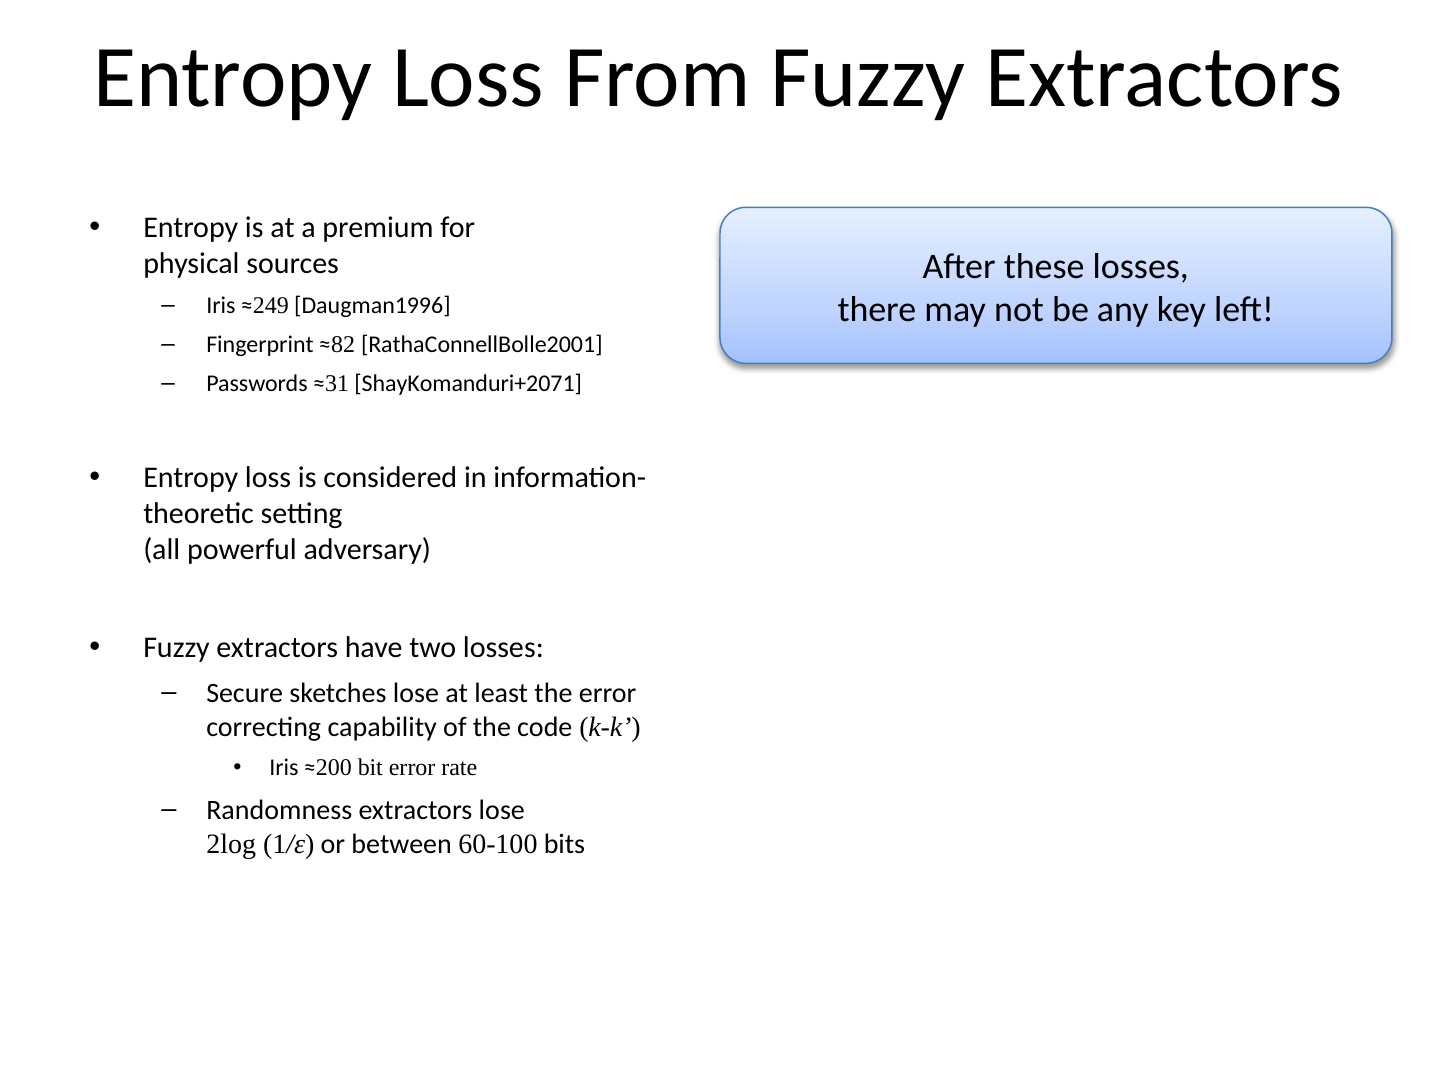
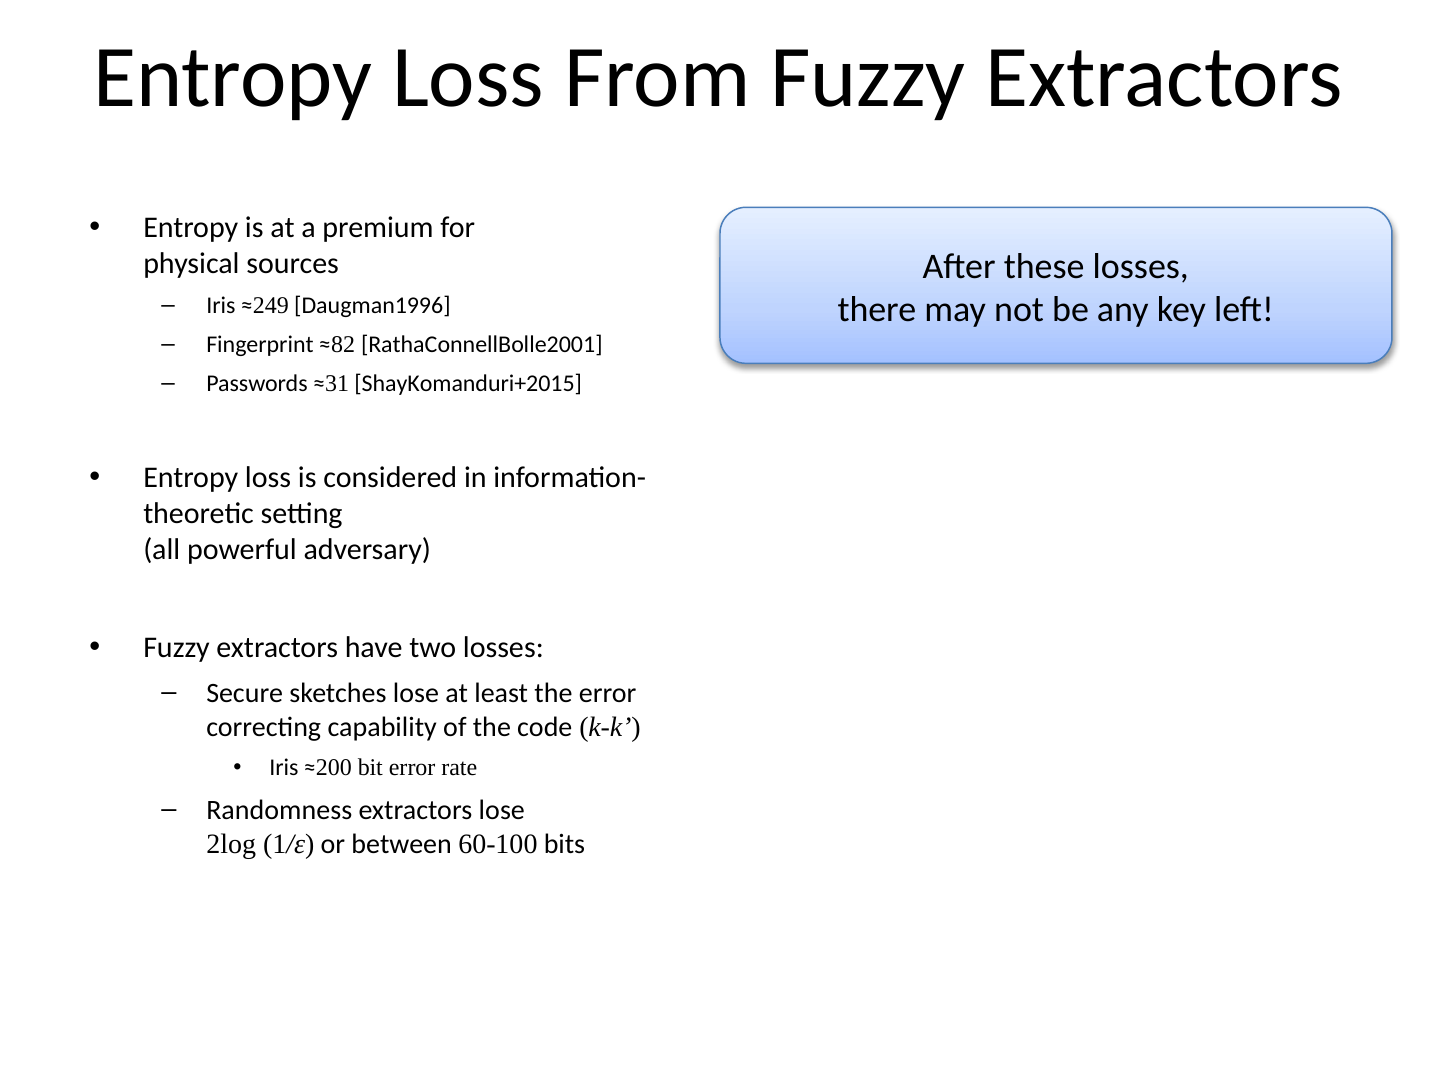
ShayKomanduri+2071: ShayKomanduri+2071 -> ShayKomanduri+2015
